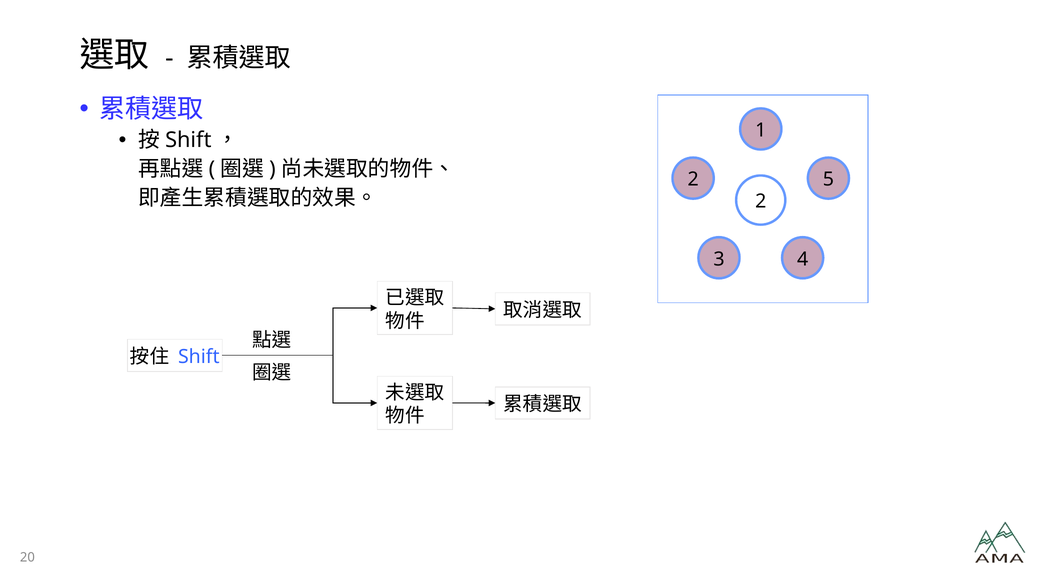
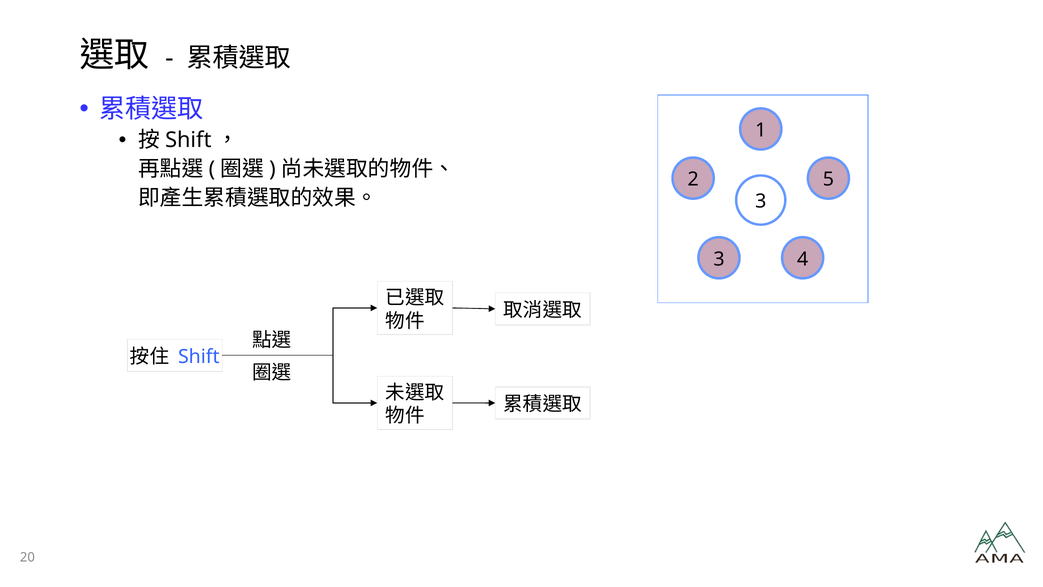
2 at (761, 201): 2 -> 3
